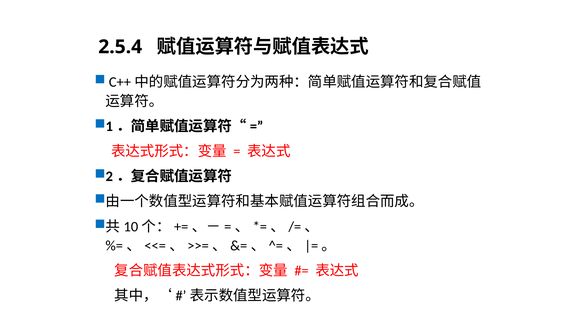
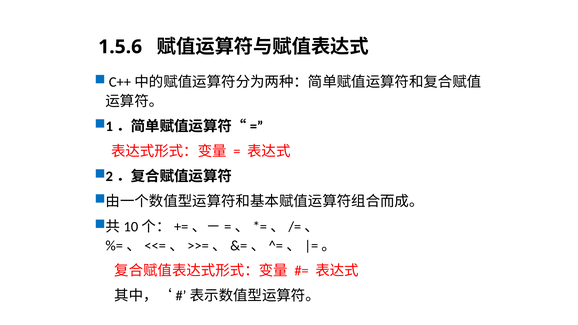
2.5.4: 2.5.4 -> 1.5.6
